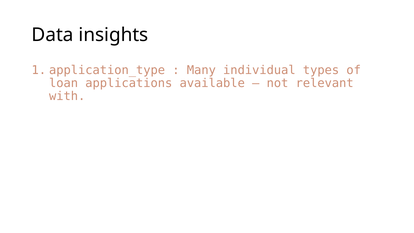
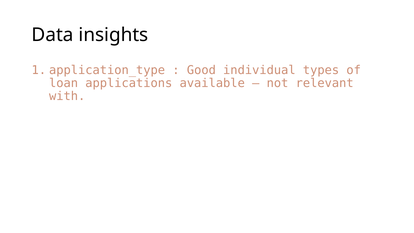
Many: Many -> Good
